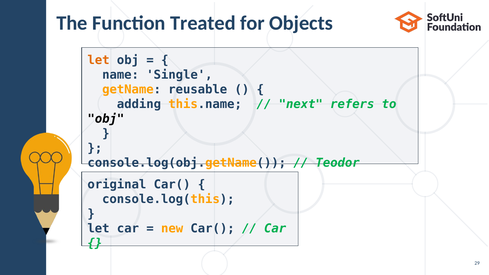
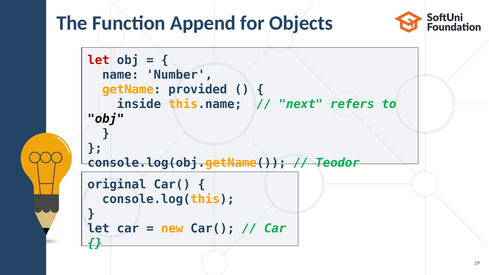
Treated: Treated -> Append
let at (99, 60) colour: orange -> red
Single: Single -> Number
reusable: reusable -> provided
adding: adding -> inside
